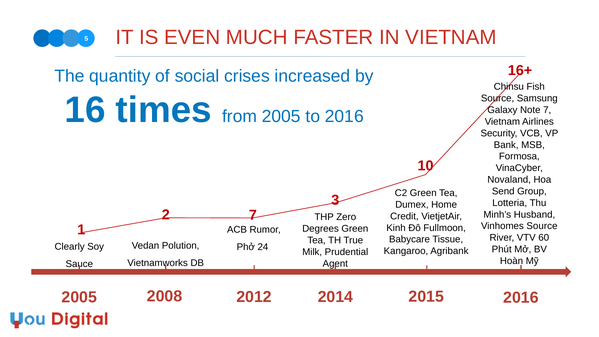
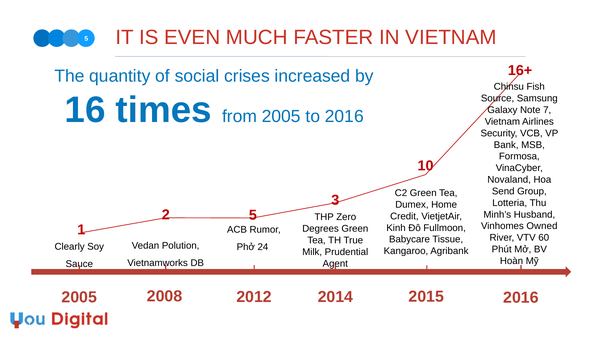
2 7: 7 -> 5
Vinhomes Source: Source -> Owned
